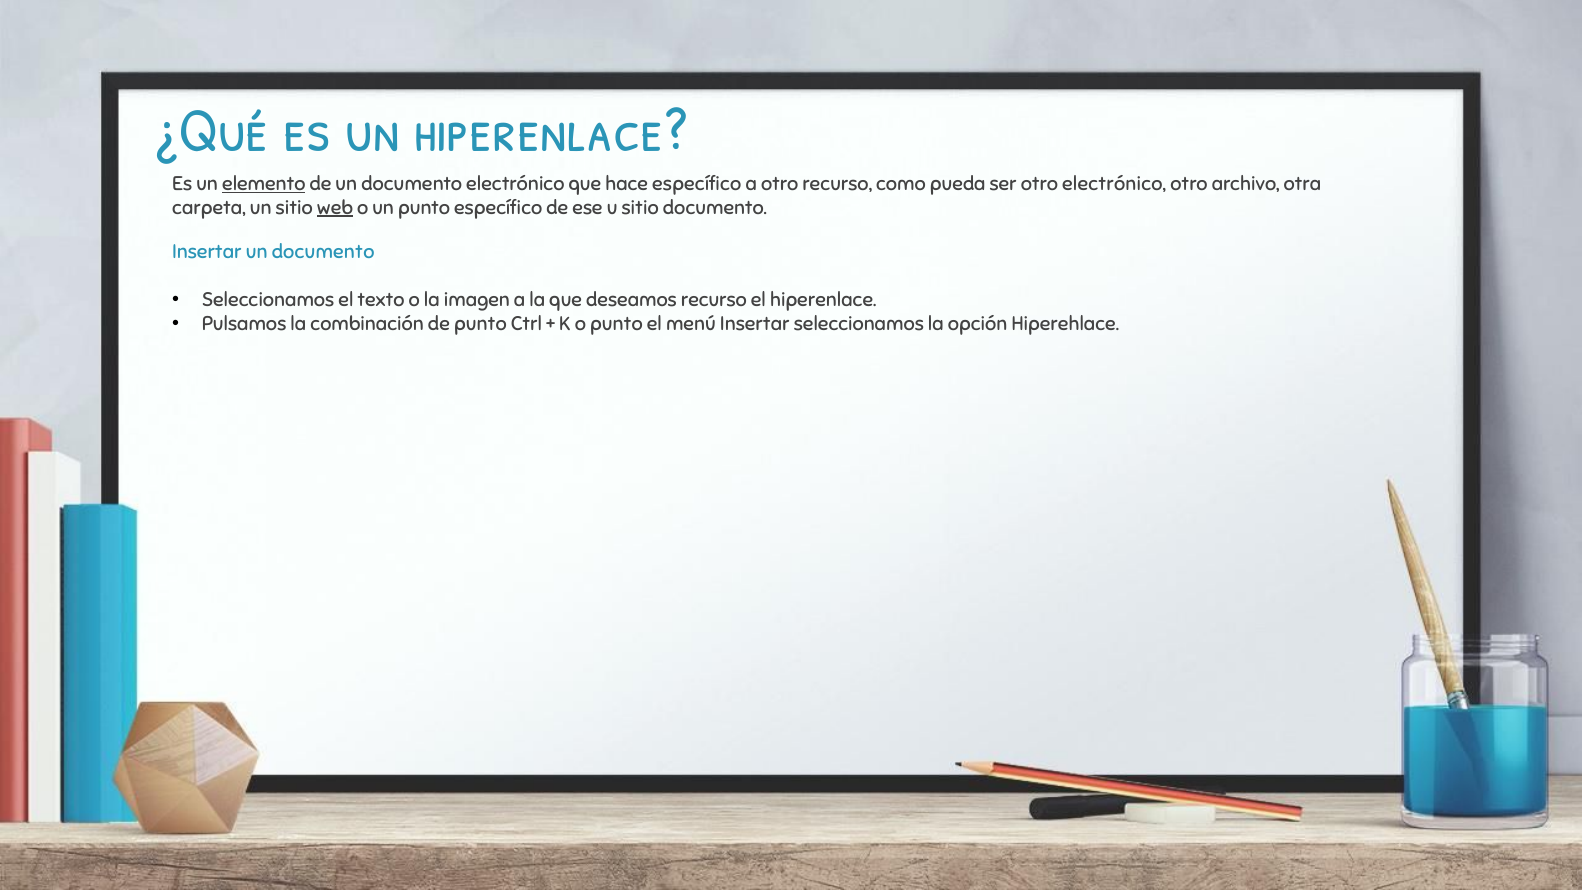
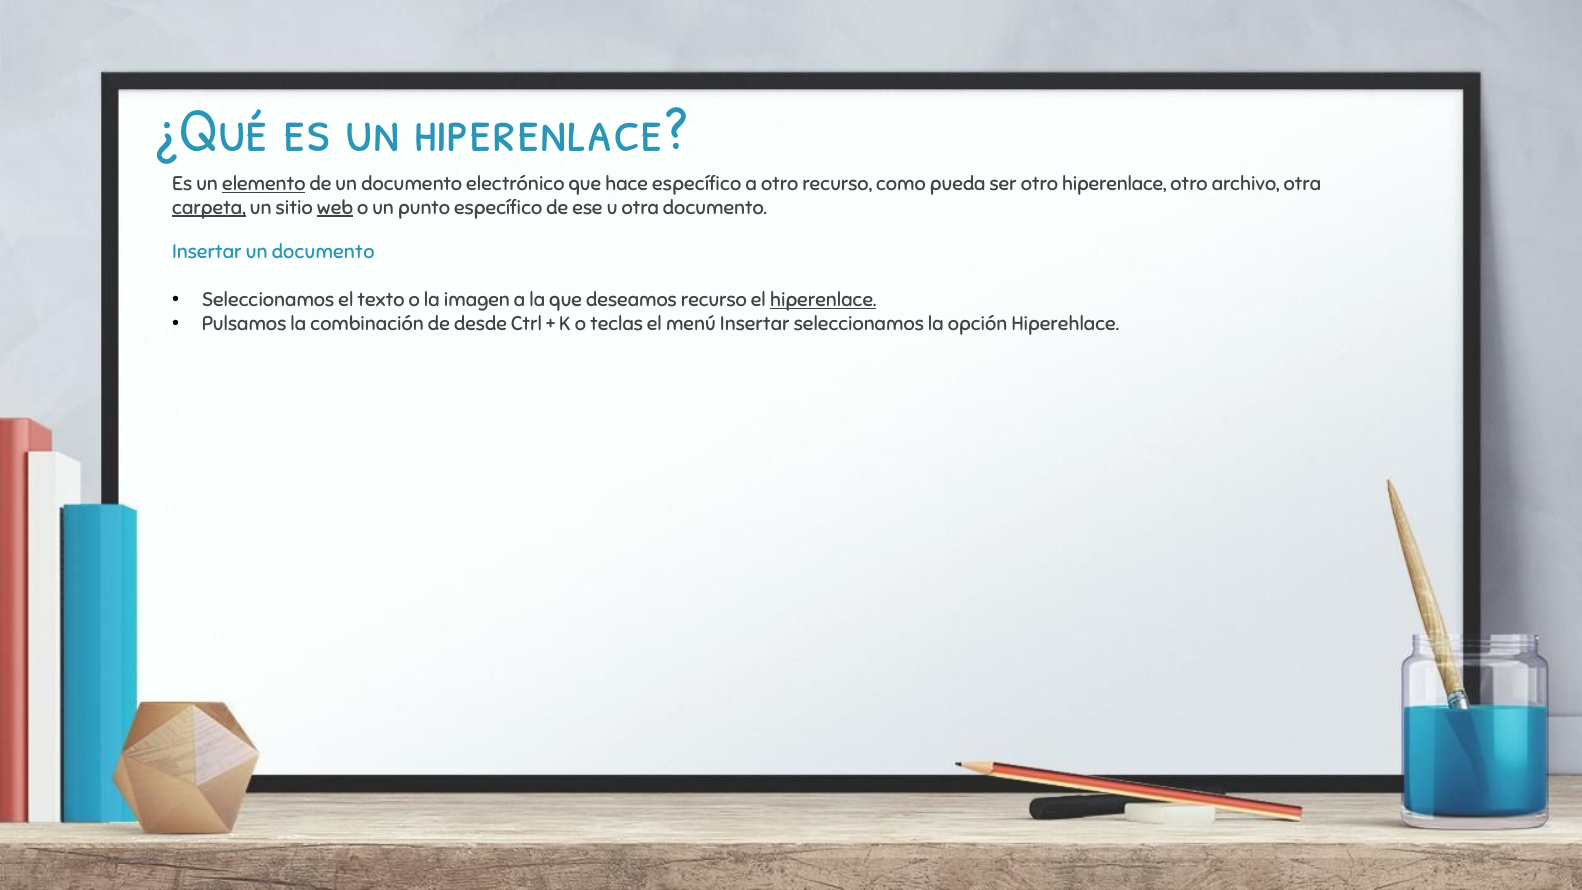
otro electrónico: electrónico -> hiperenlace
carpeta underline: none -> present
u sitio: sitio -> otra
hiperenlace at (823, 300) underline: none -> present
de punto: punto -> desde
o punto: punto -> teclas
